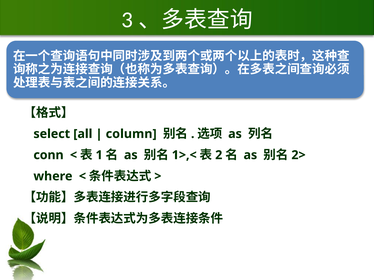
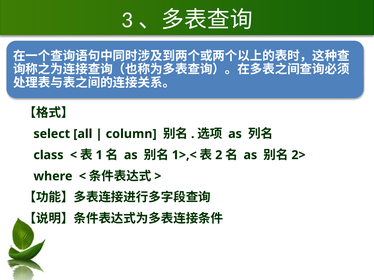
conn: conn -> class
